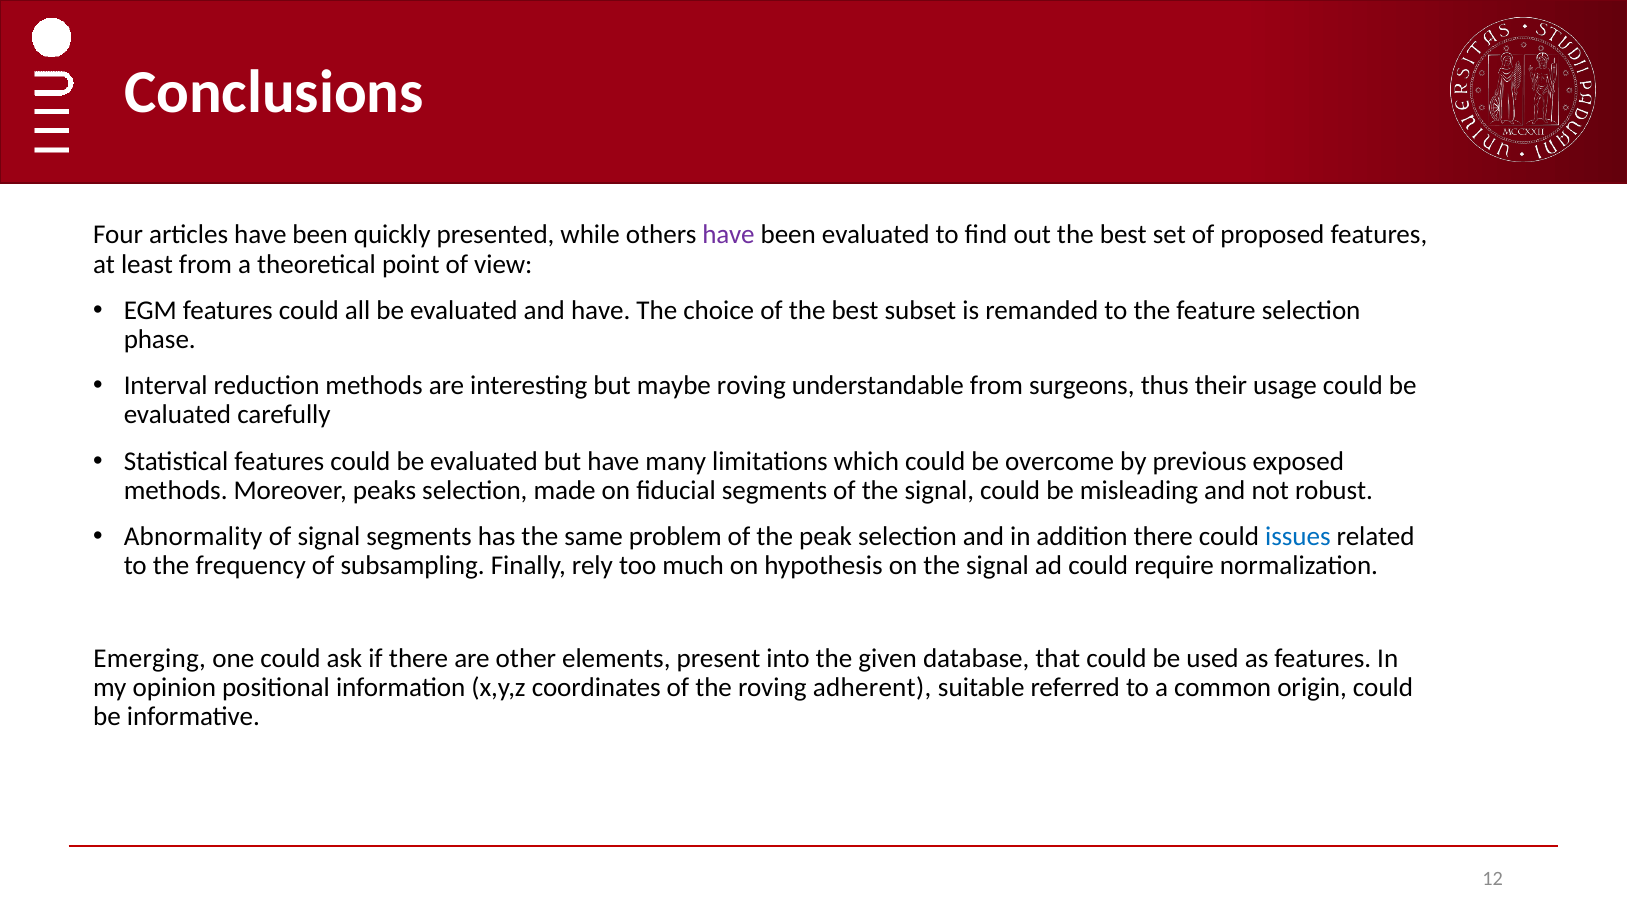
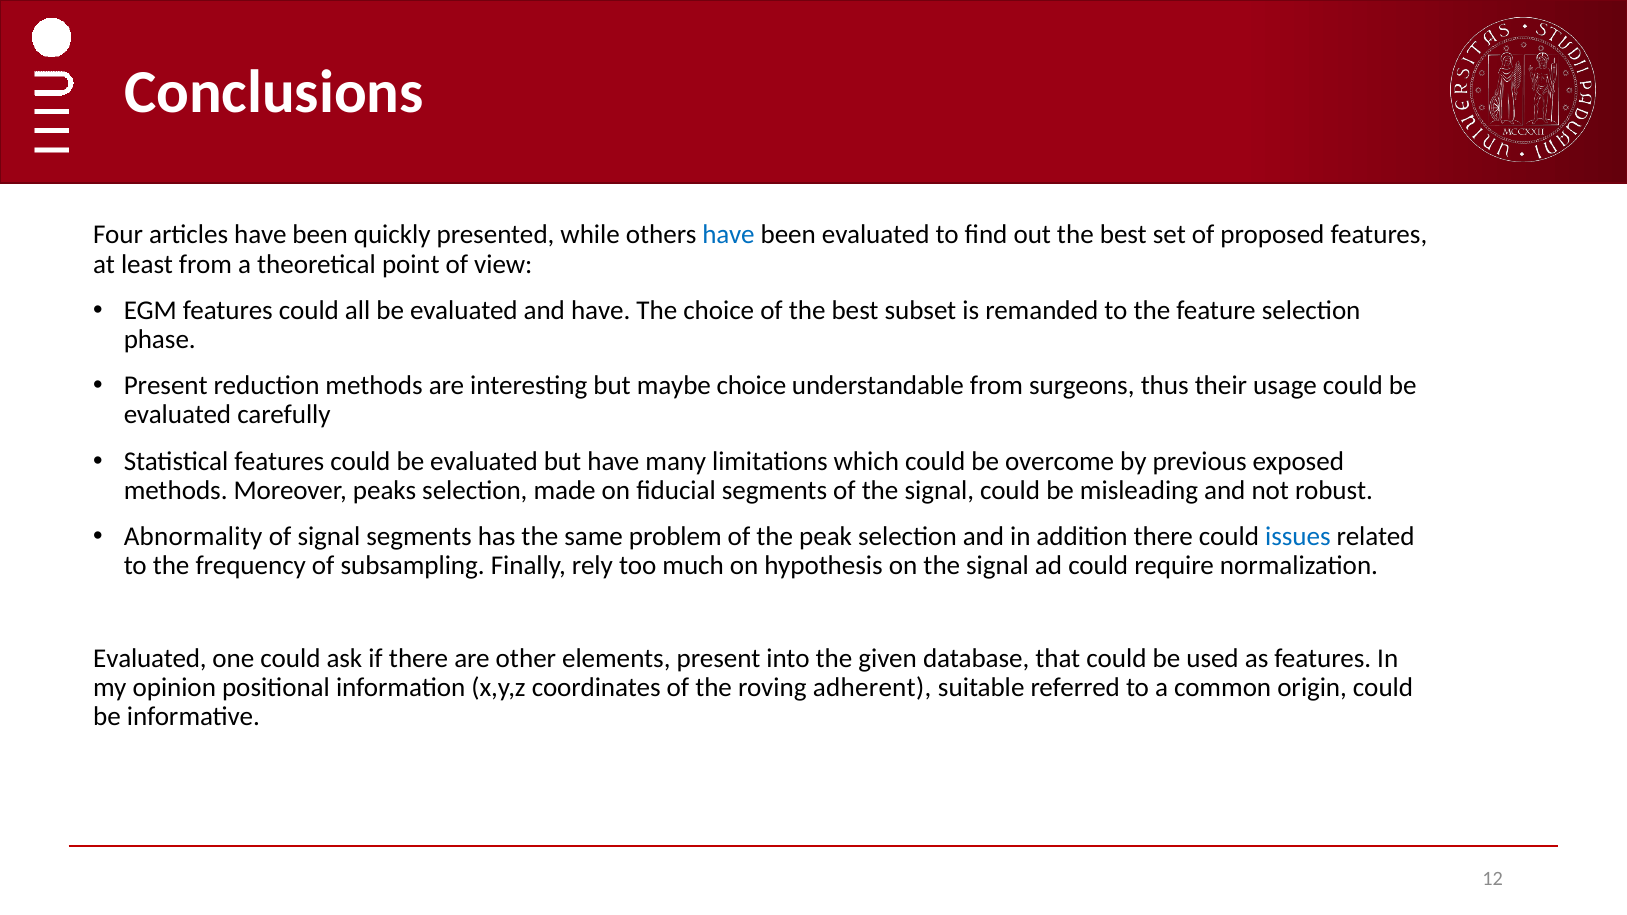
have at (729, 235) colour: purple -> blue
Interval at (166, 386): Interval -> Present
maybe roving: roving -> choice
Emerging at (150, 658): Emerging -> Evaluated
